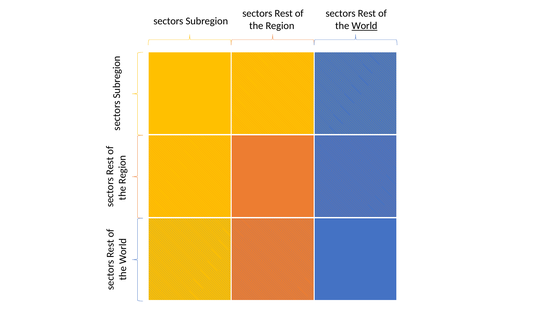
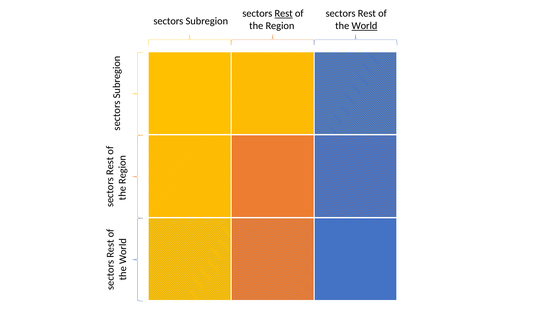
Rest at (284, 13) underline: none -> present
